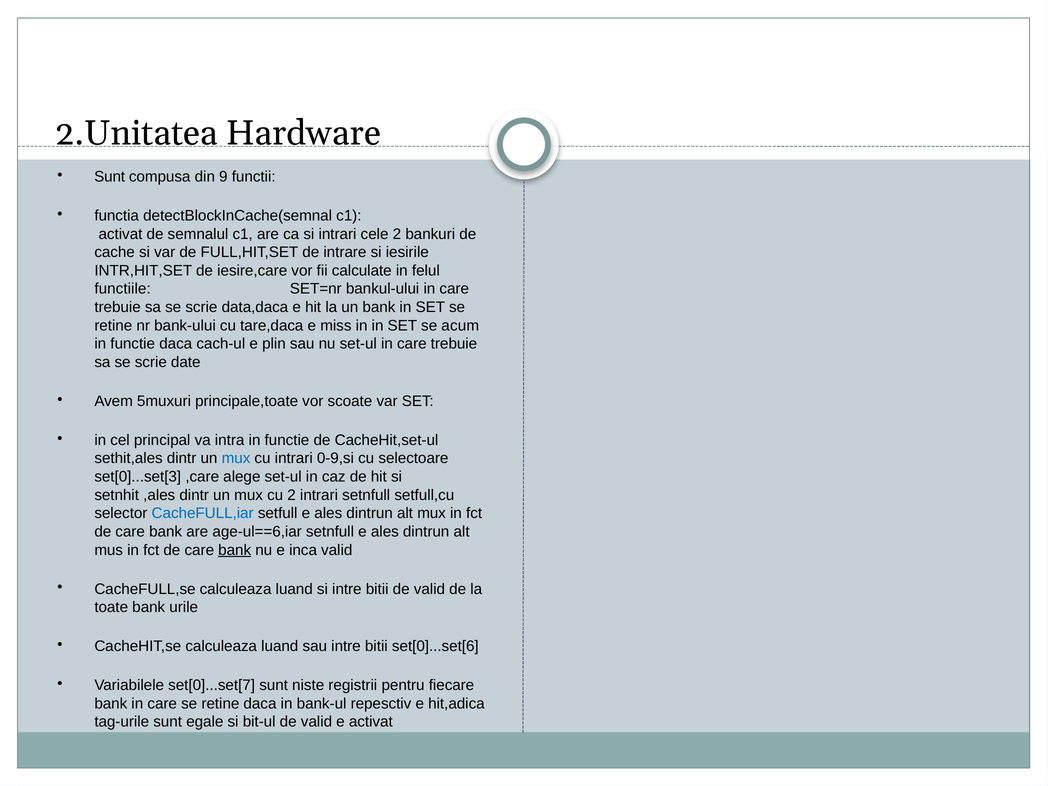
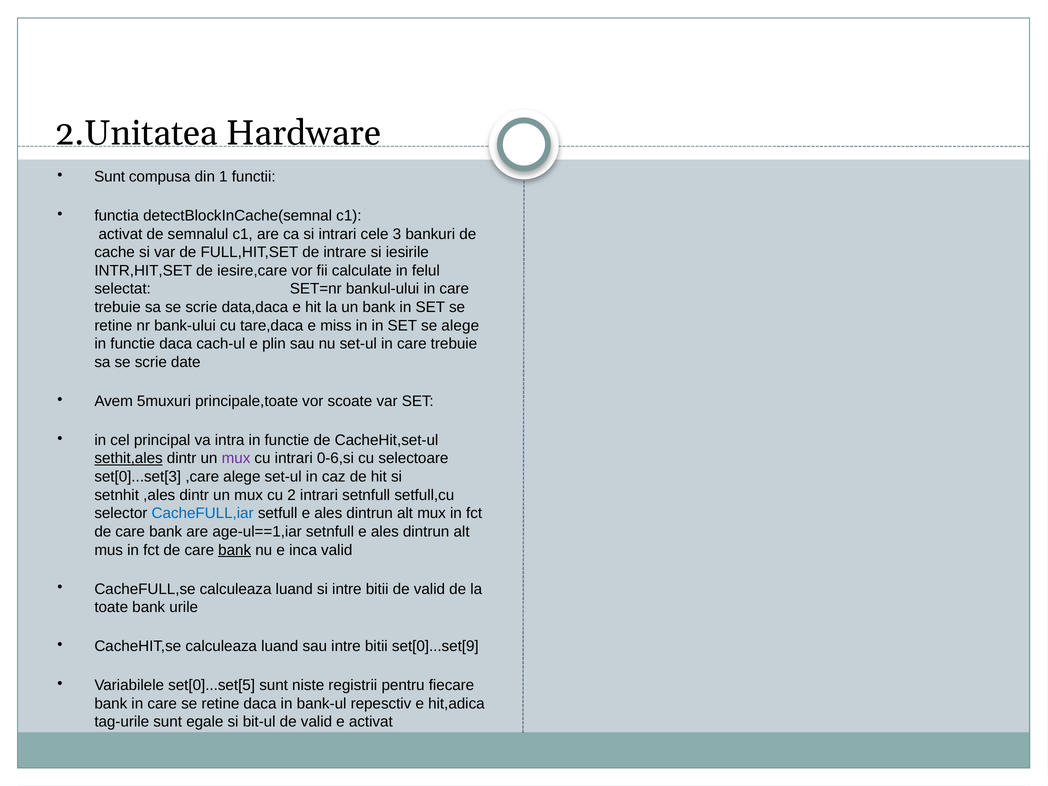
9: 9 -> 1
cele 2: 2 -> 3
functiile: functiile -> selectat
se acum: acum -> alege
sethit,ales underline: none -> present
mux at (236, 458) colour: blue -> purple
0-9,si: 0-9,si -> 0-6,si
age-ul==6,iar: age-ul==6,iar -> age-ul==1,iar
set[0]...set[6: set[0]...set[6 -> set[0]...set[9
set[0]...set[7: set[0]...set[7 -> set[0]...set[5
